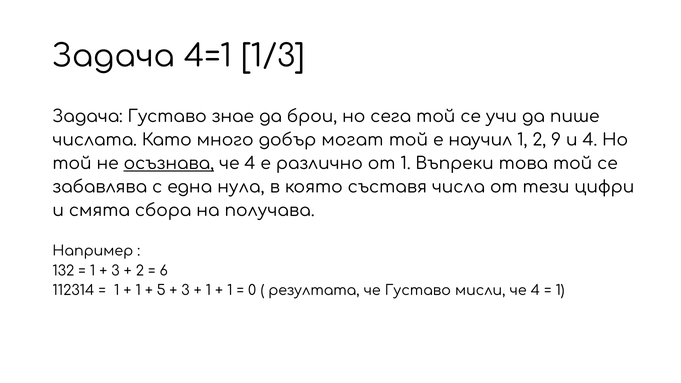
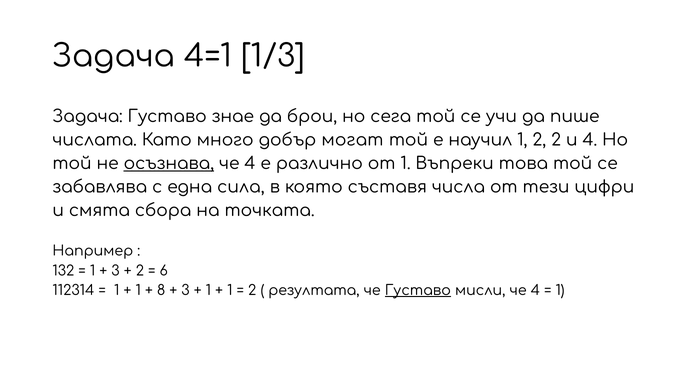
2 9: 9 -> 2
нула: нула -> сила
получава: получава -> точката
5: 5 -> 8
0 at (252, 290): 0 -> 2
Густаво at (418, 290) underline: none -> present
